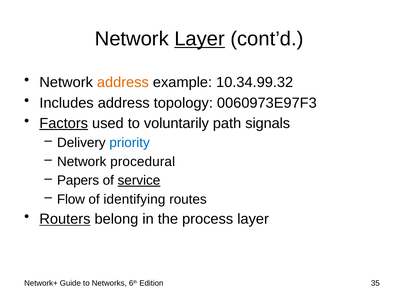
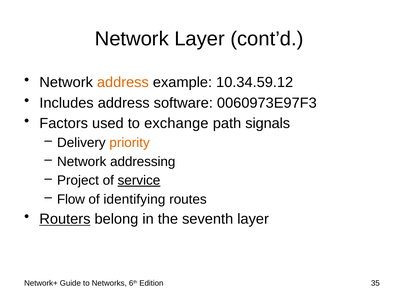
Layer at (200, 39) underline: present -> none
10.34.99.32: 10.34.99.32 -> 10.34.59.12
topology: topology -> software
Factors underline: present -> none
voluntarily: voluntarily -> exchange
priority colour: blue -> orange
procedural: procedural -> addressing
Papers: Papers -> Project
process: process -> seventh
